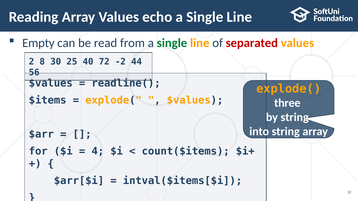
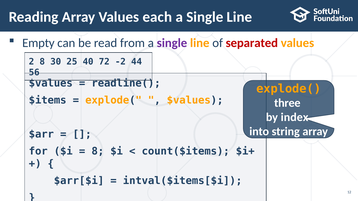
echo: echo -> each
single at (172, 43) colour: green -> purple
by string: string -> index
4 at (98, 152): 4 -> 8
